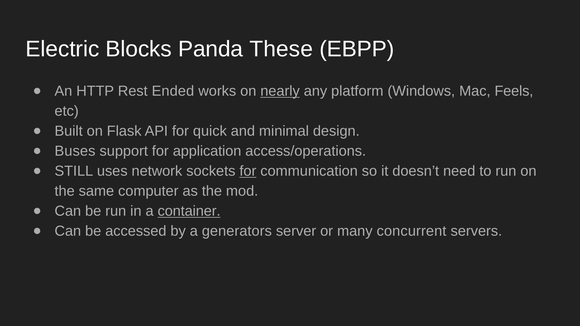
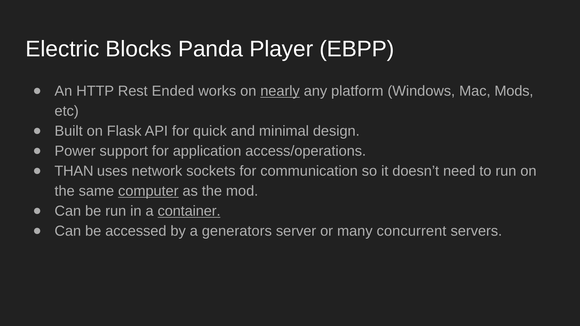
These: These -> Player
Feels: Feels -> Mods
Buses: Buses -> Power
STILL: STILL -> THAN
for at (248, 171) underline: present -> none
computer underline: none -> present
